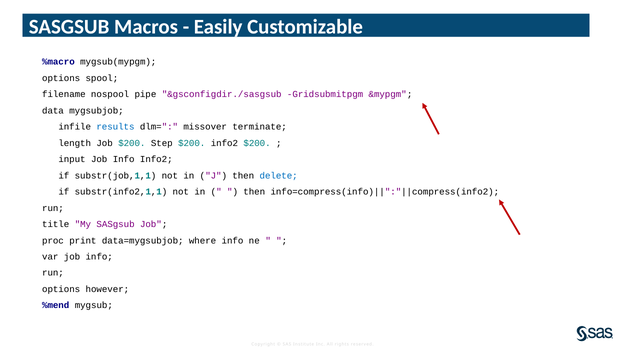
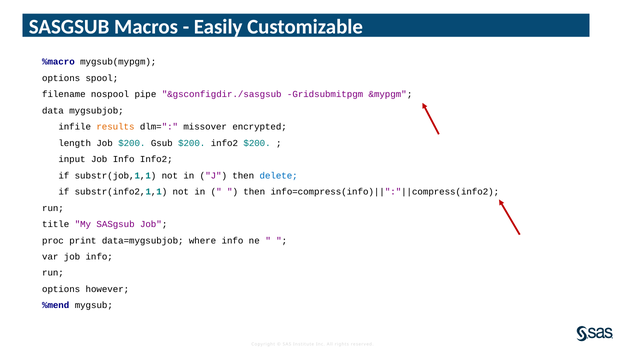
results colour: blue -> orange
terminate: terminate -> encrypted
Step: Step -> Gsub
